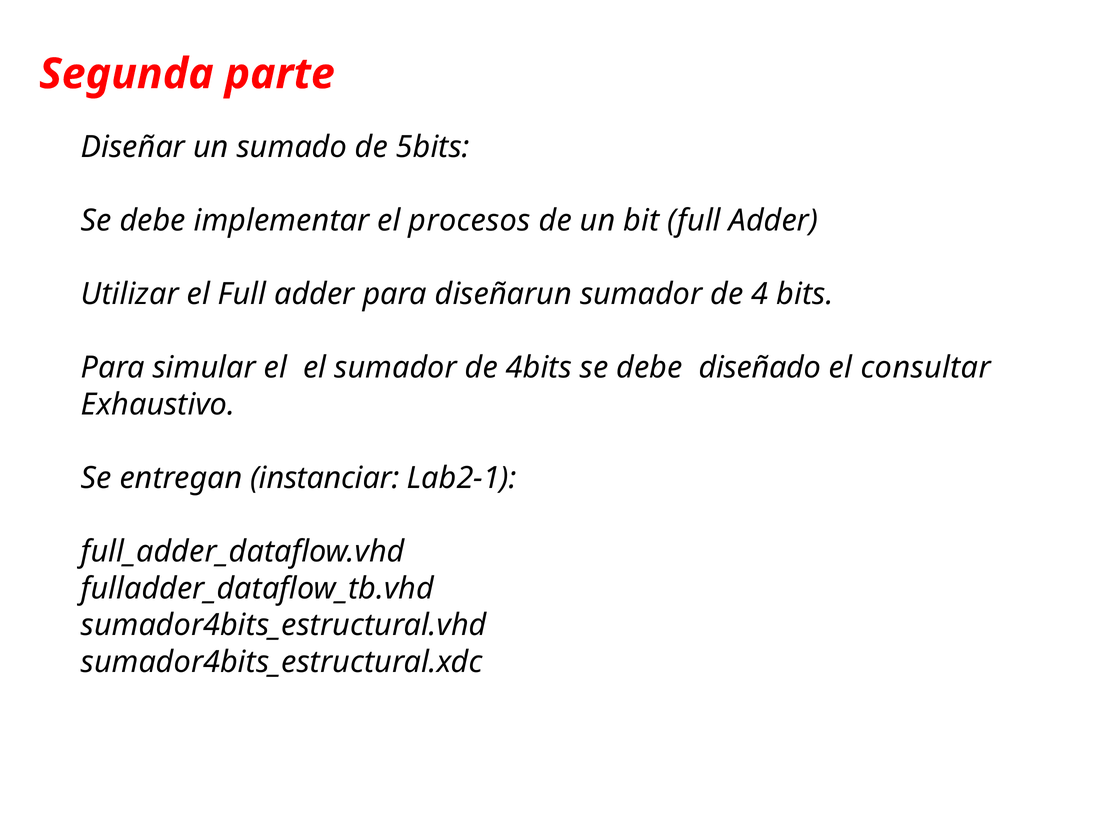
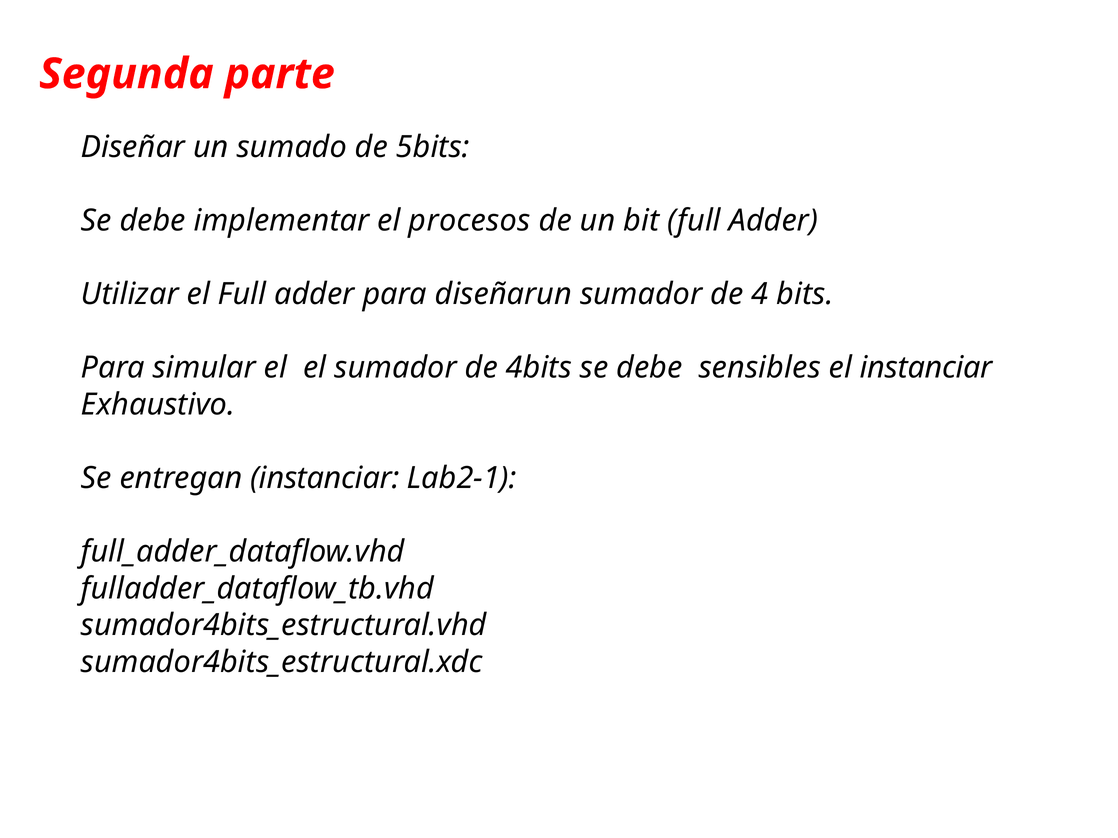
diseñado: diseñado -> sensibles
el consultar: consultar -> instanciar
